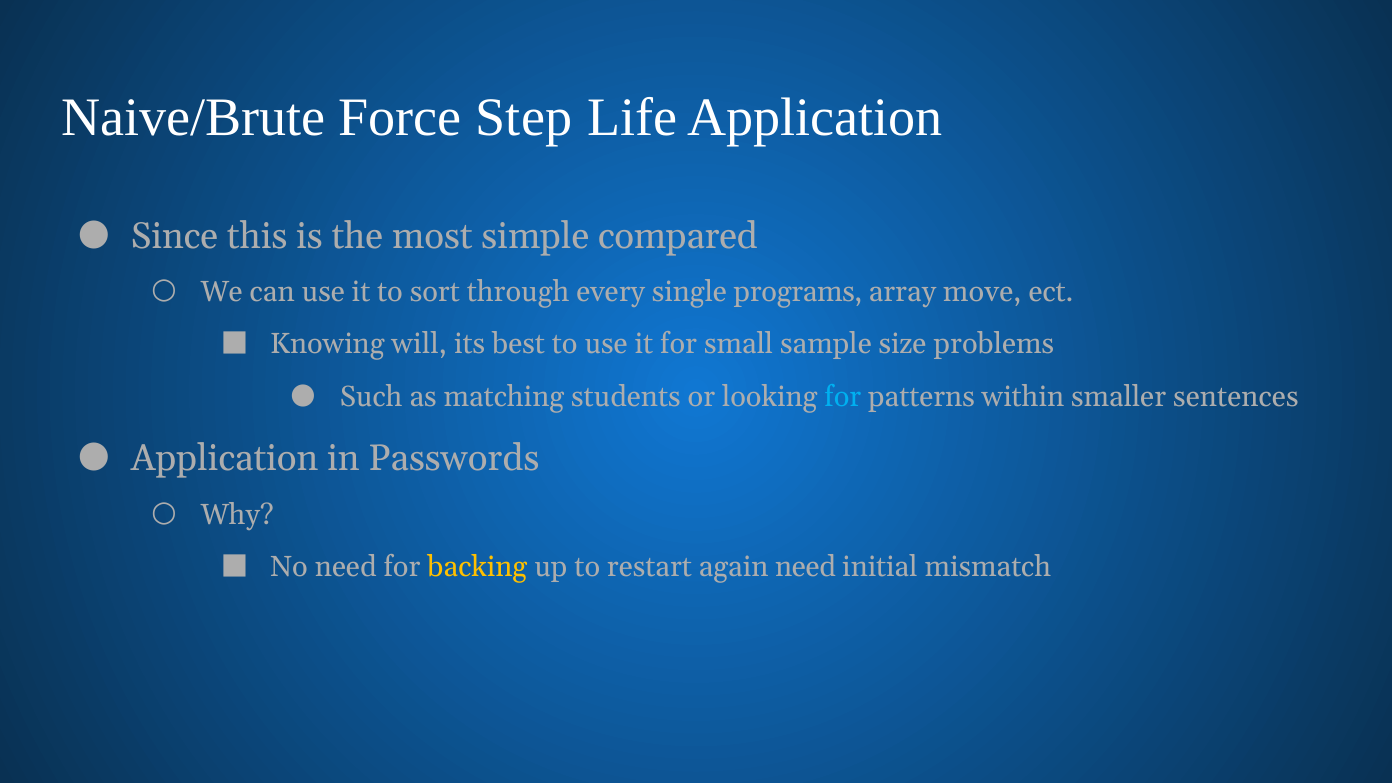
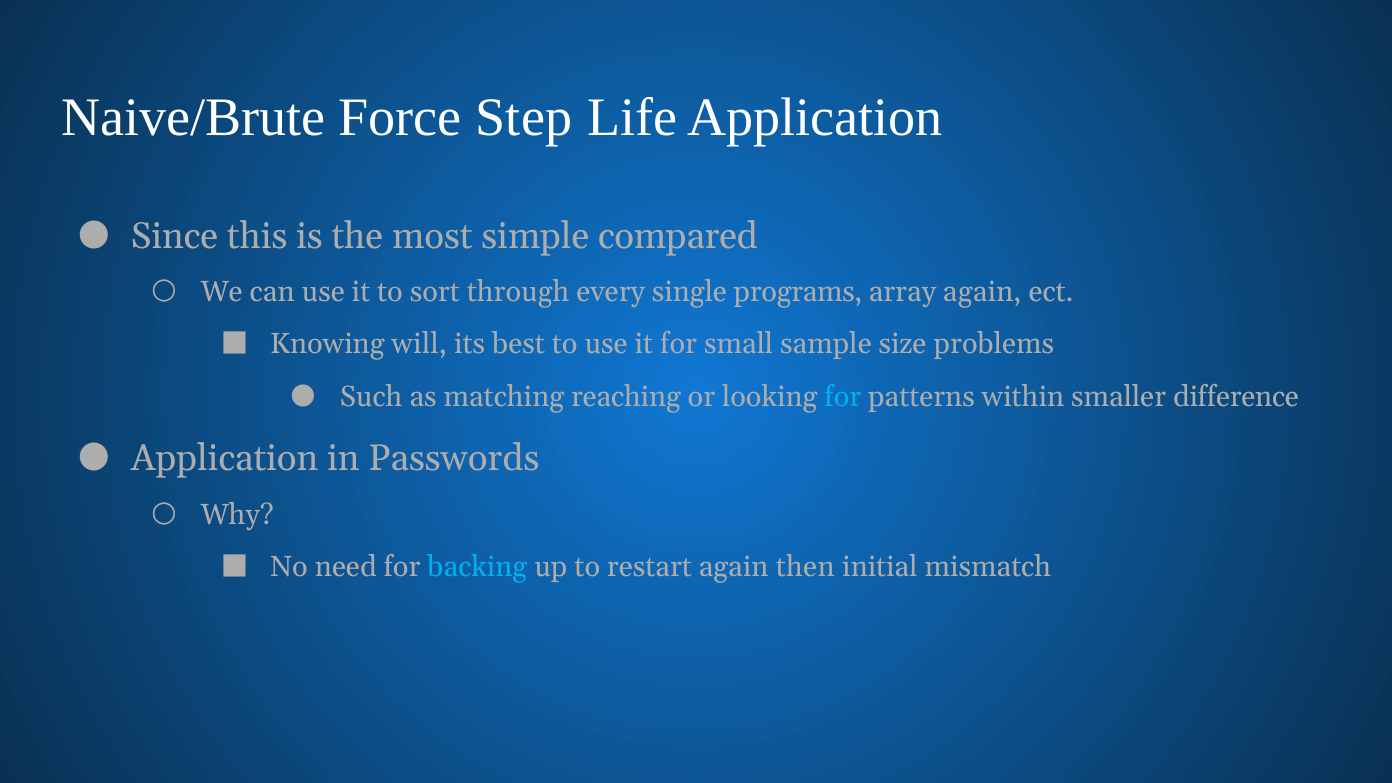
array move: move -> again
students: students -> reaching
sentences: sentences -> difference
backing colour: yellow -> light blue
again need: need -> then
